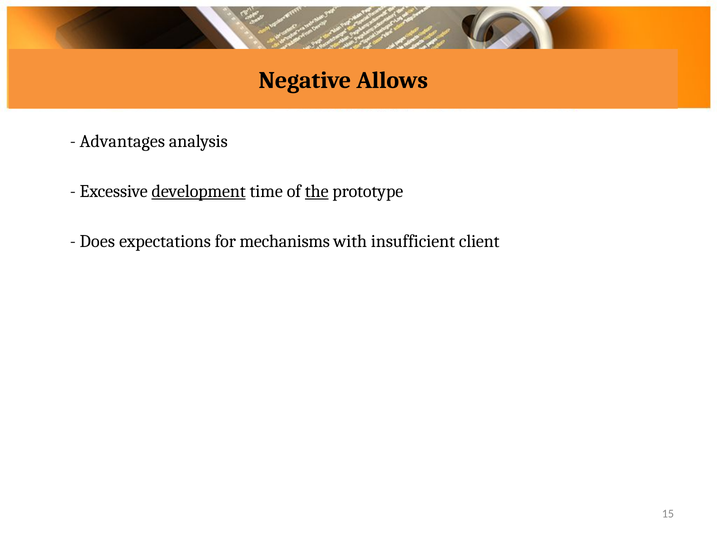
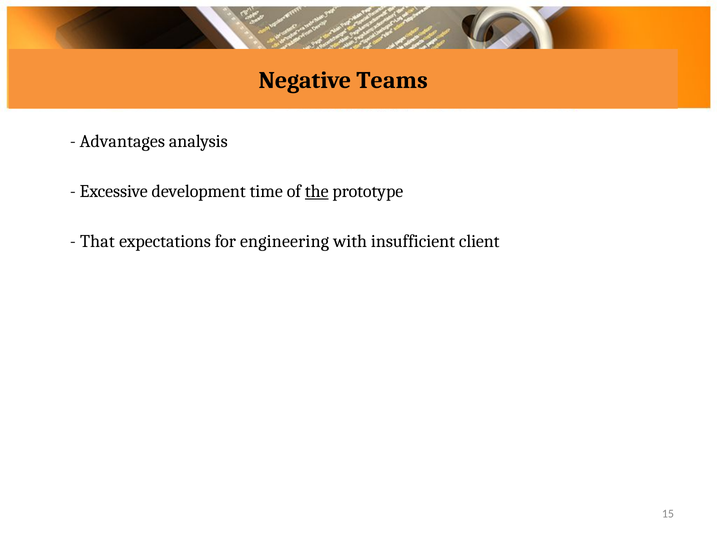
Allows: Allows -> Teams
development underline: present -> none
Does: Does -> That
mechanisms: mechanisms -> engineering
